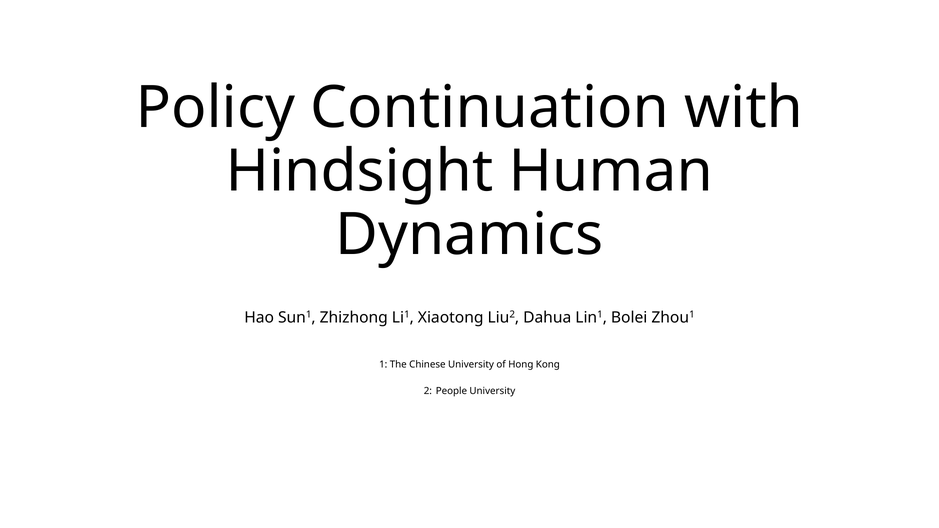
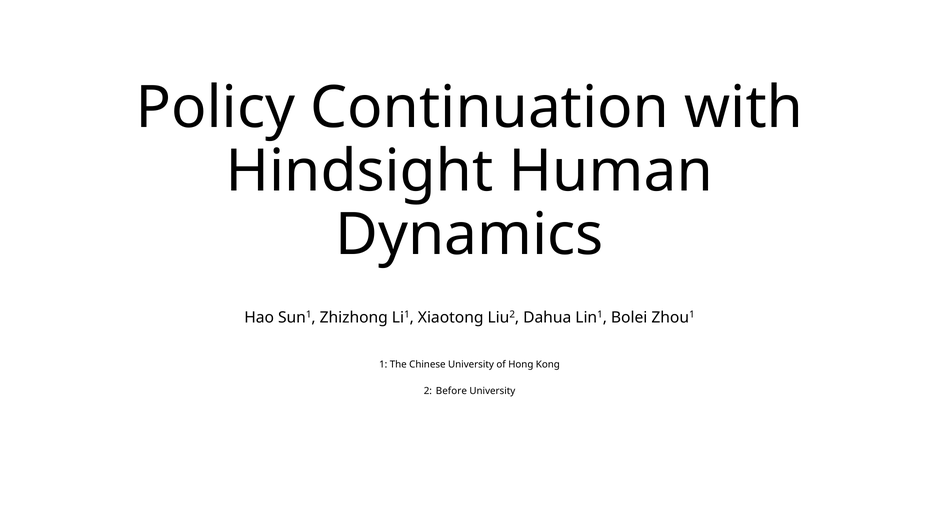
People: People -> Before
